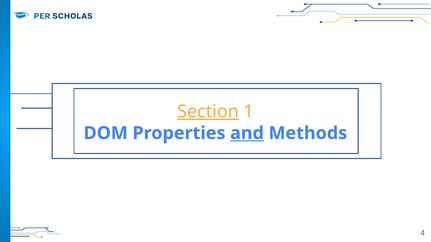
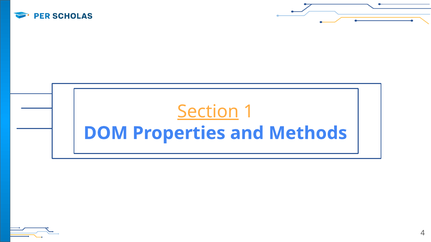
and underline: present -> none
